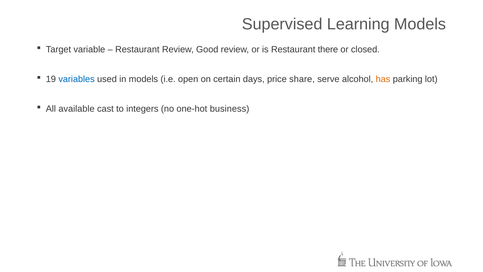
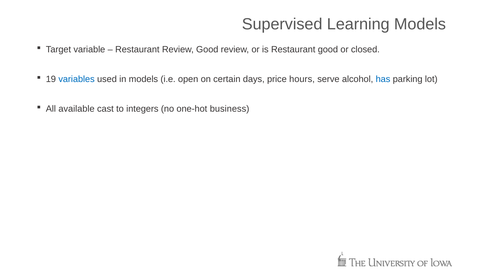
Restaurant there: there -> good
share: share -> hours
has colour: orange -> blue
